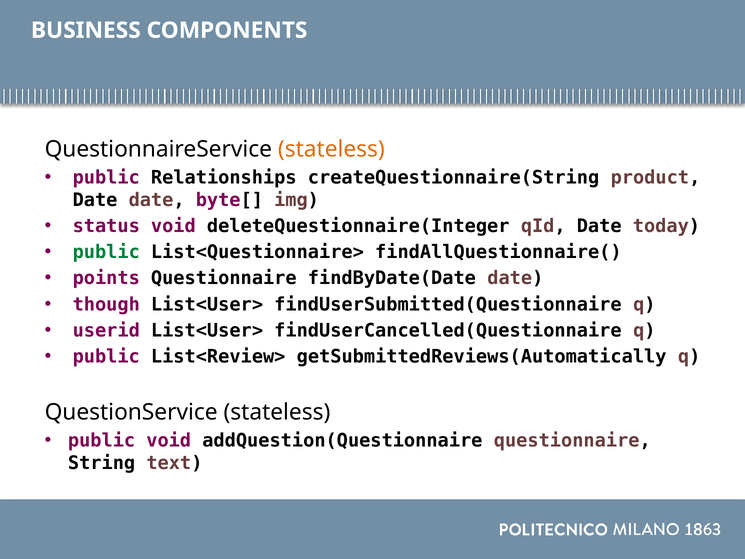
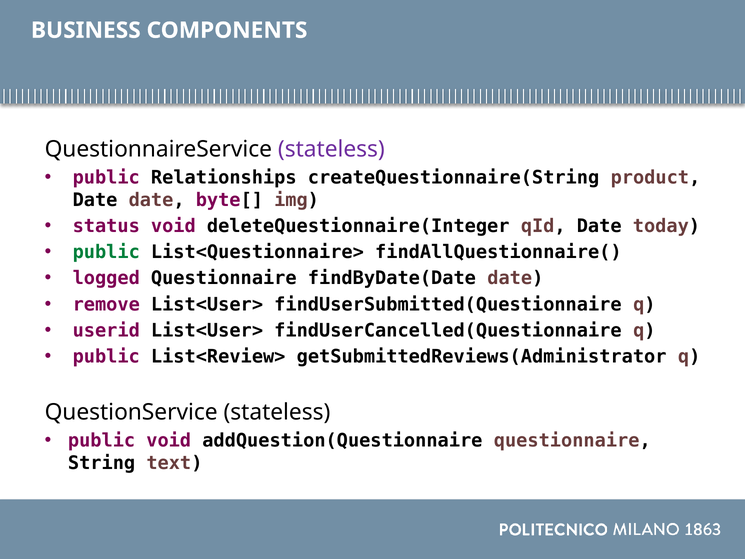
stateless at (331, 149) colour: orange -> purple
points: points -> logged
though: though -> remove
getSubmittedReviews(Automatically: getSubmittedReviews(Automatically -> getSubmittedReviews(Administrator
